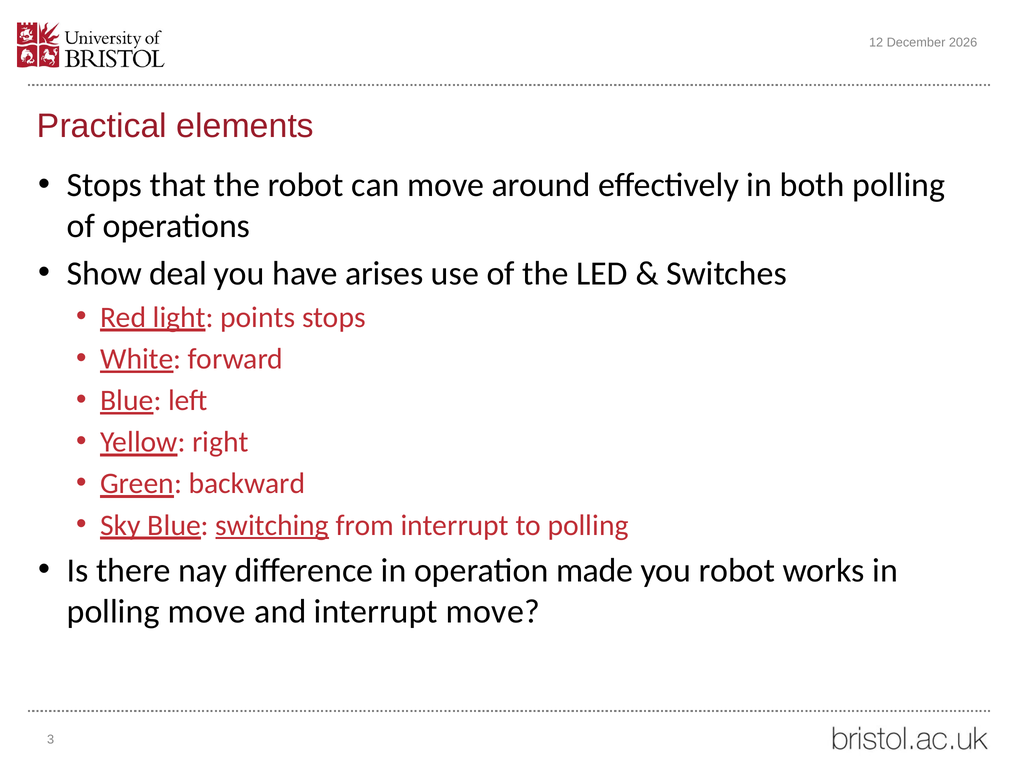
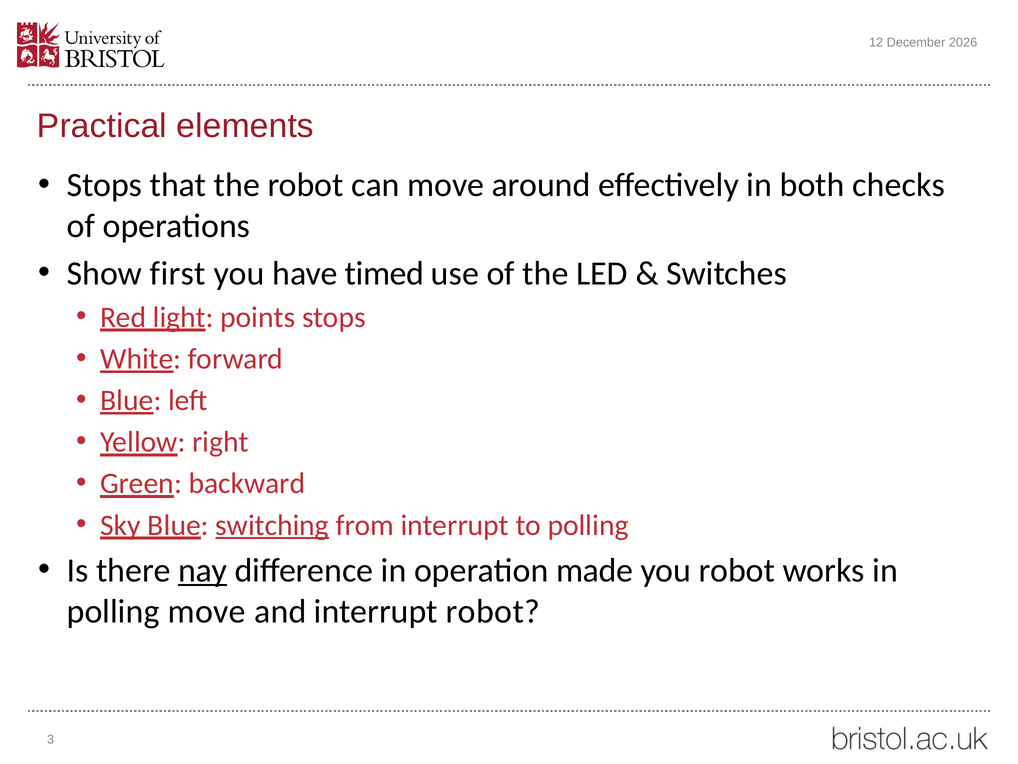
both polling: polling -> checks
deal: deal -> first
arises: arises -> timed
nay underline: none -> present
interrupt move: move -> robot
